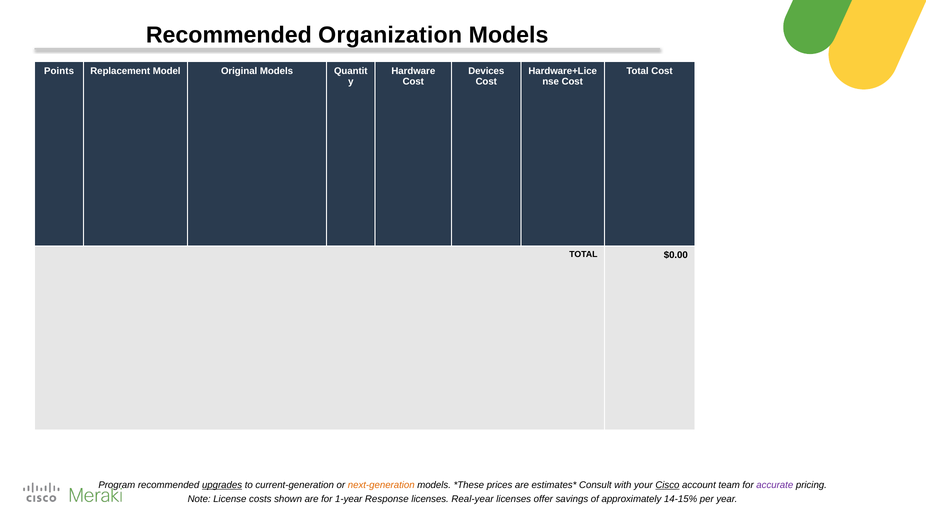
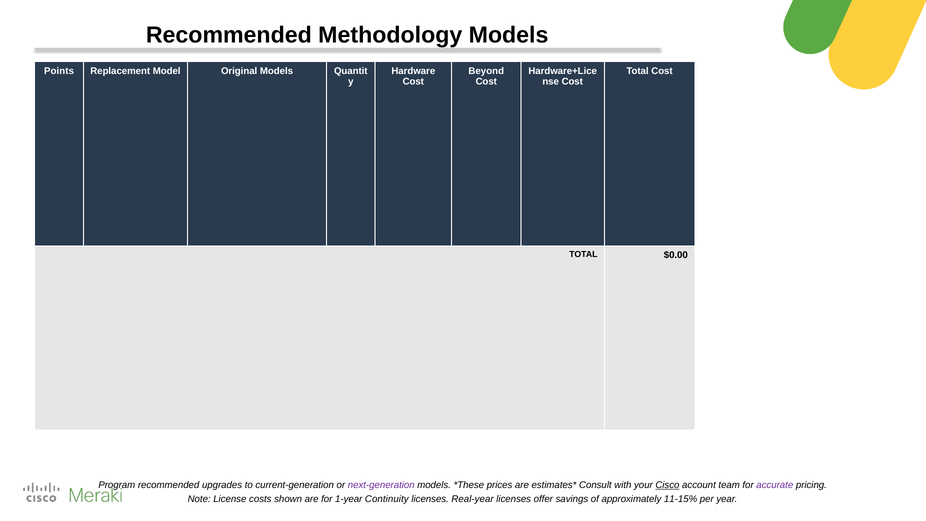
Organization: Organization -> Methodology
Devices: Devices -> Beyond
upgrades underline: present -> none
next-generation colour: orange -> purple
Response: Response -> Continuity
14-15%: 14-15% -> 11-15%
